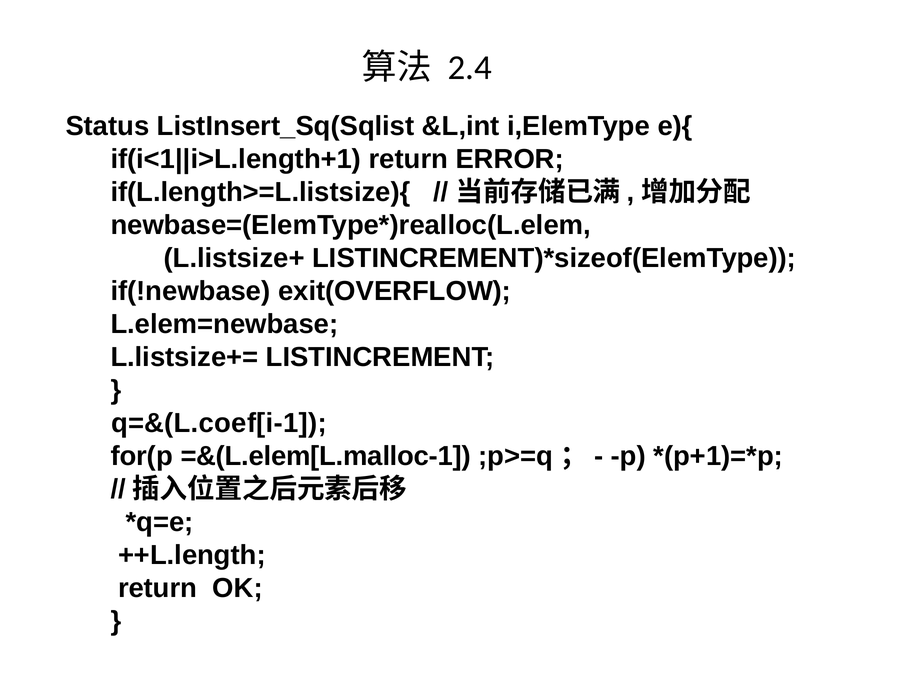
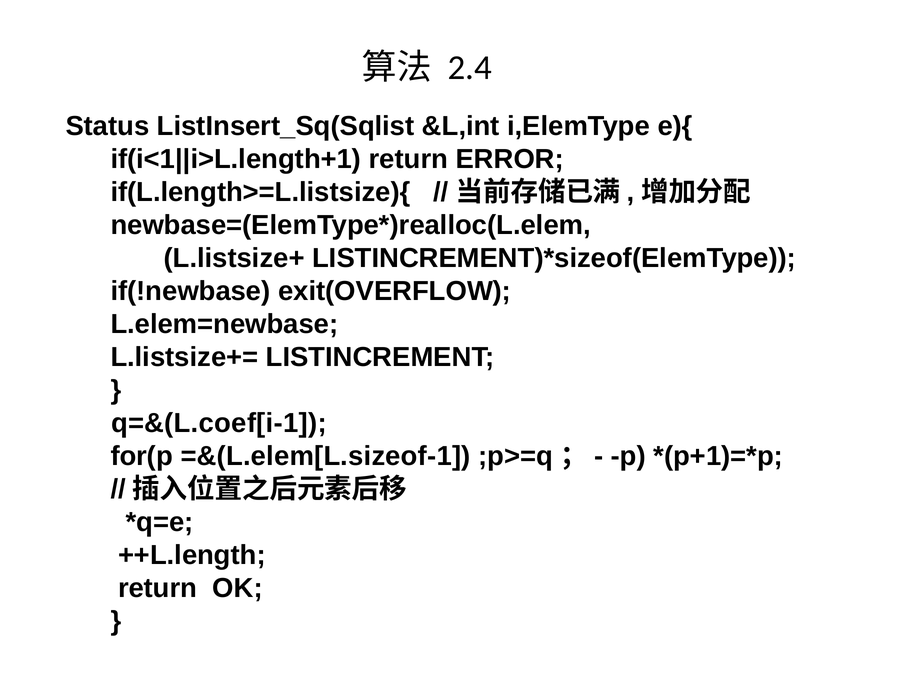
=&(L.elem[L.malloc-1: =&(L.elem[L.malloc-1 -> =&(L.elem[L.sizeof-1
